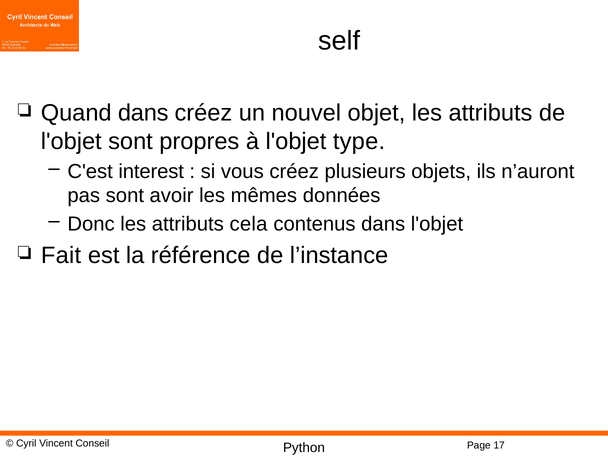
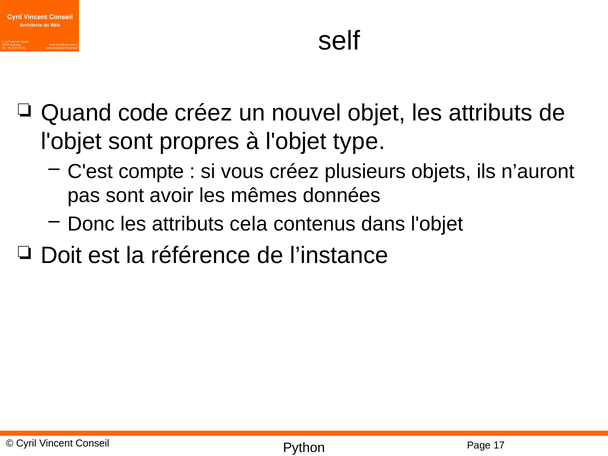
Quand dans: dans -> code
interest: interest -> compte
Fait: Fait -> Doit
